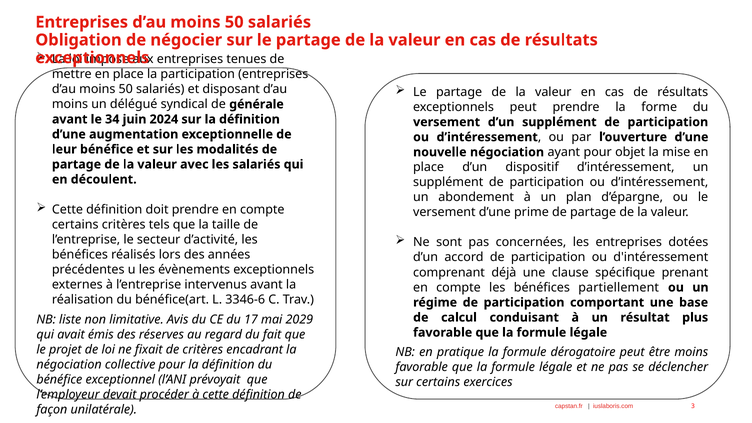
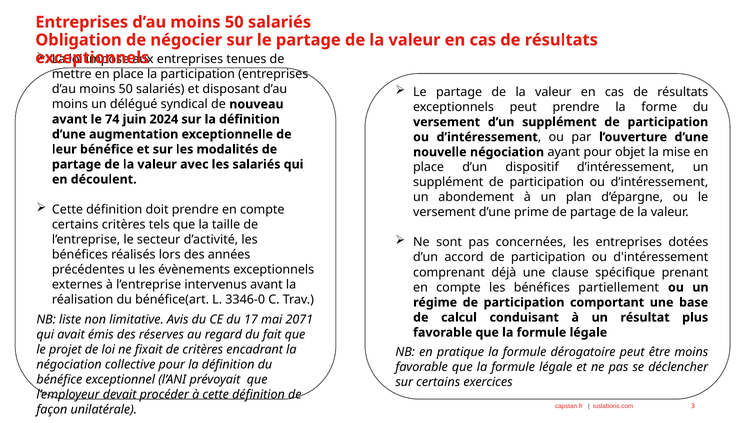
générale: générale -> nouveau
34: 34 -> 74
3346-6: 3346-6 -> 3346-0
2029: 2029 -> 2071
